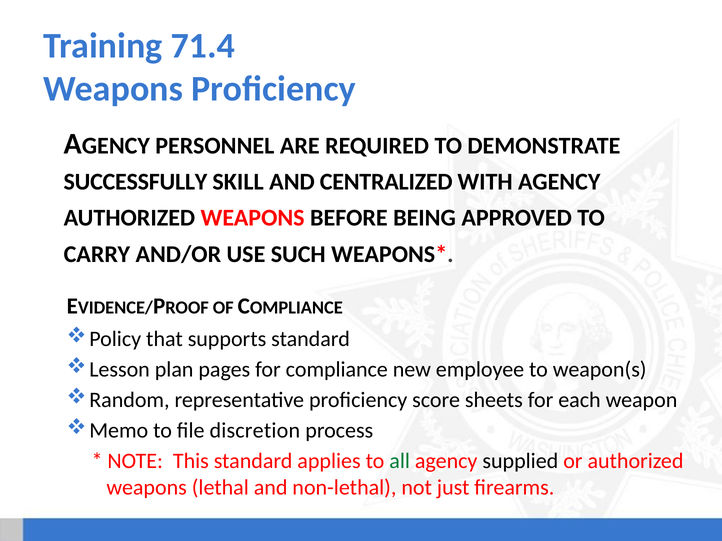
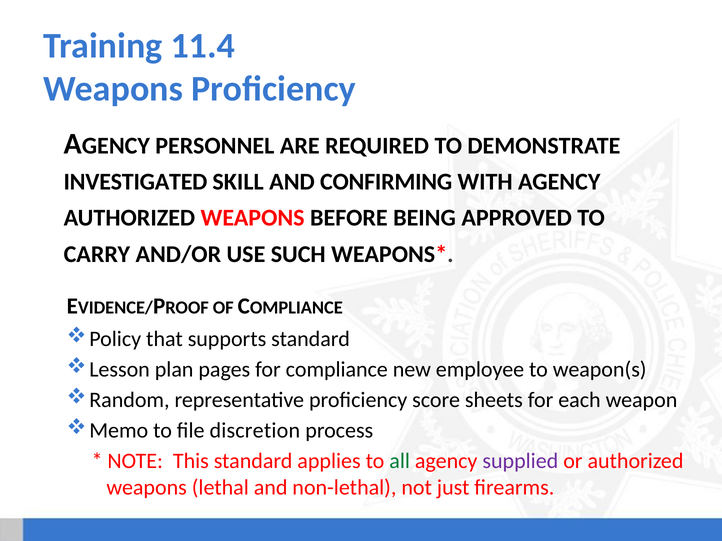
71.4: 71.4 -> 11.4
SUCCESSFULLY: SUCCESSFULLY -> INVESTIGATED
CENTRALIZED: CENTRALIZED -> CONFIRMING
supplied colour: black -> purple
